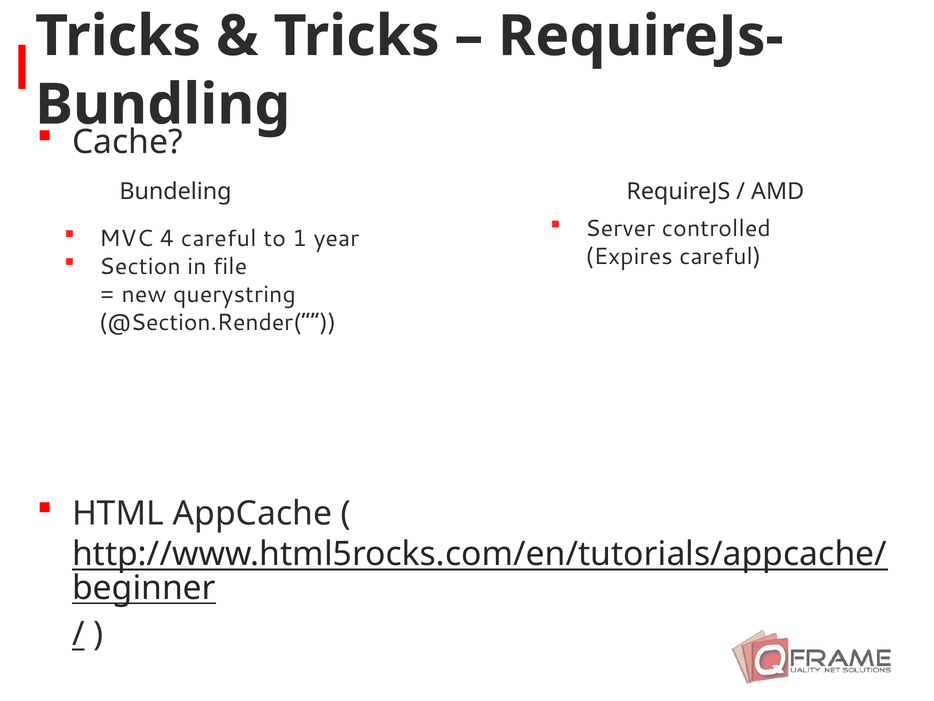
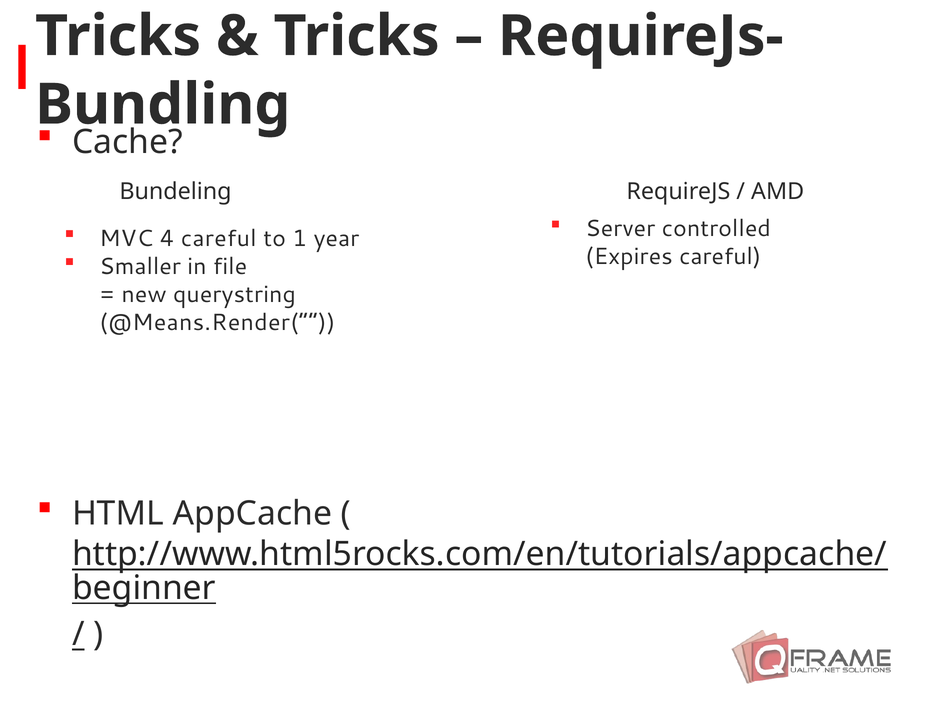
Section: Section -> Smaller
@Section.Render(“: @Section.Render(“ -> @Means.Render(“
